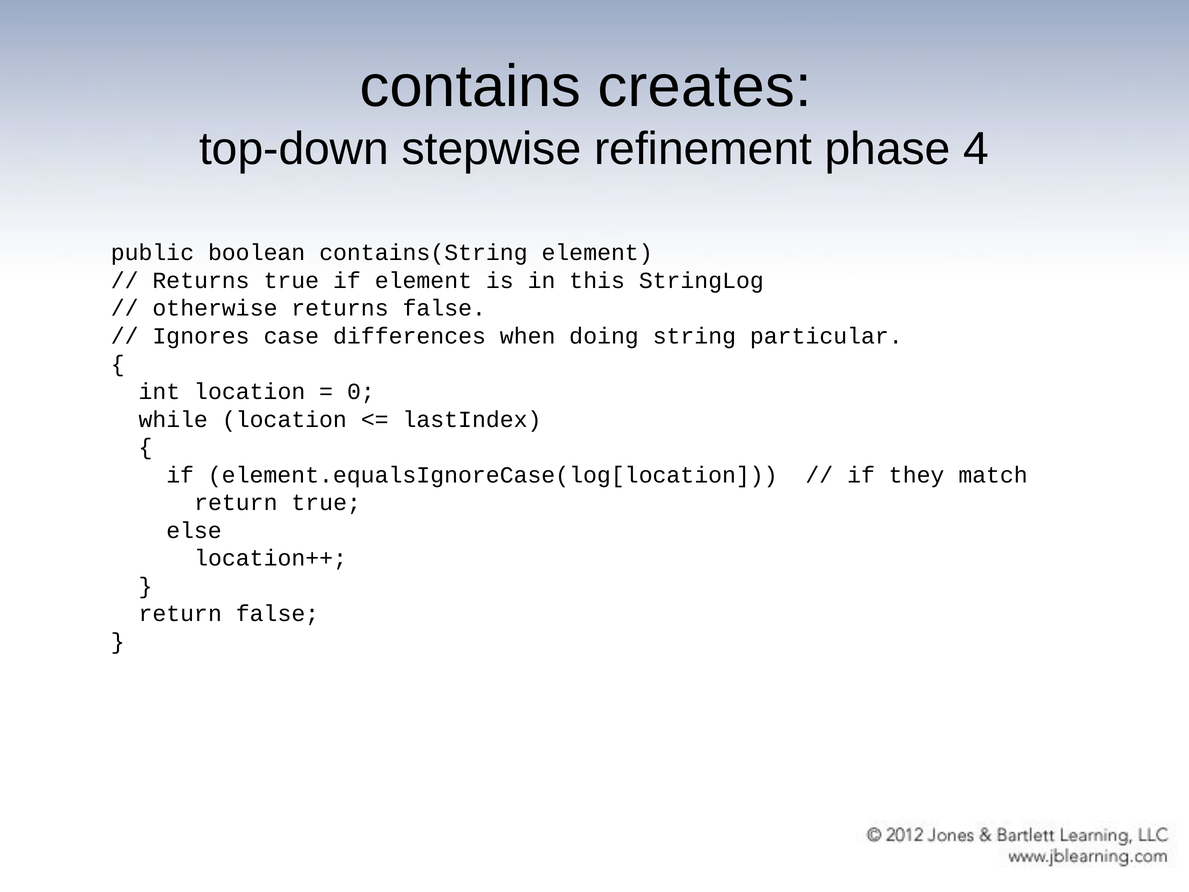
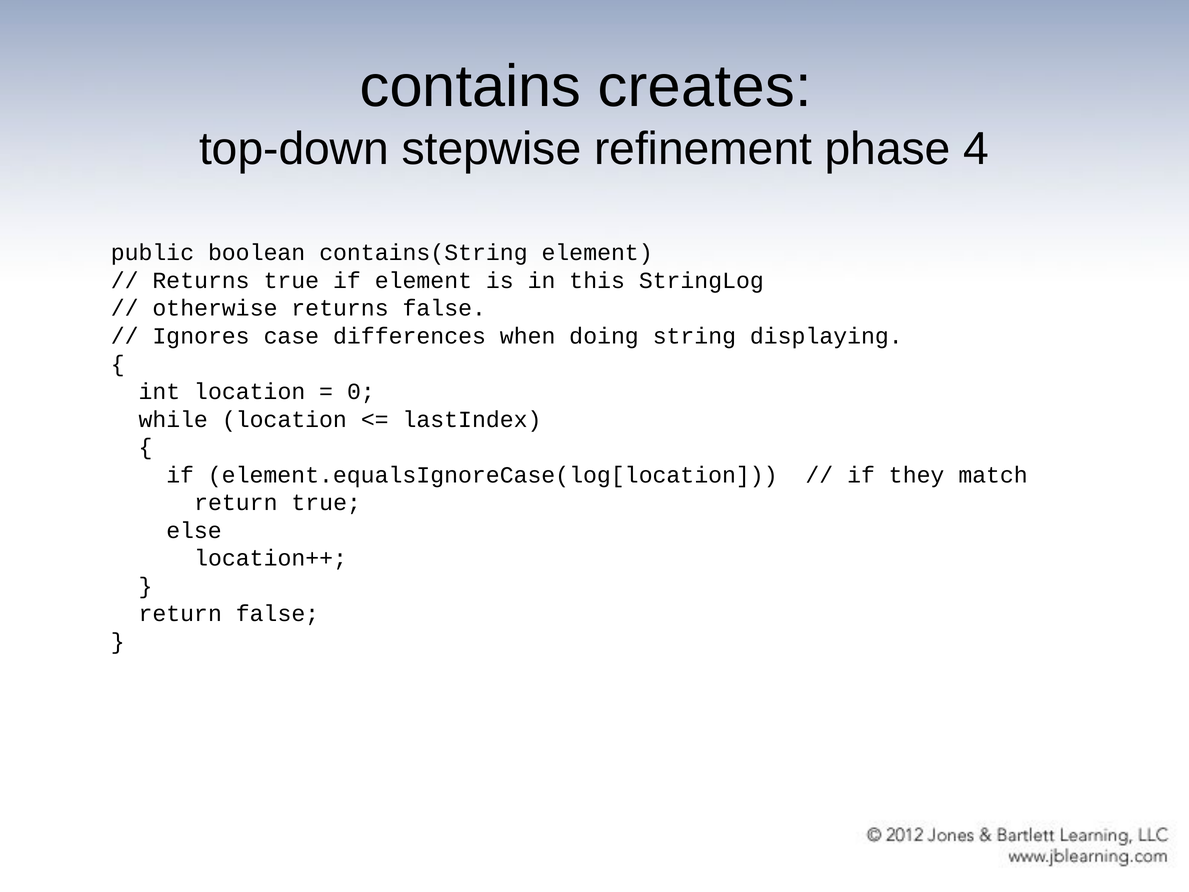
particular: particular -> displaying
